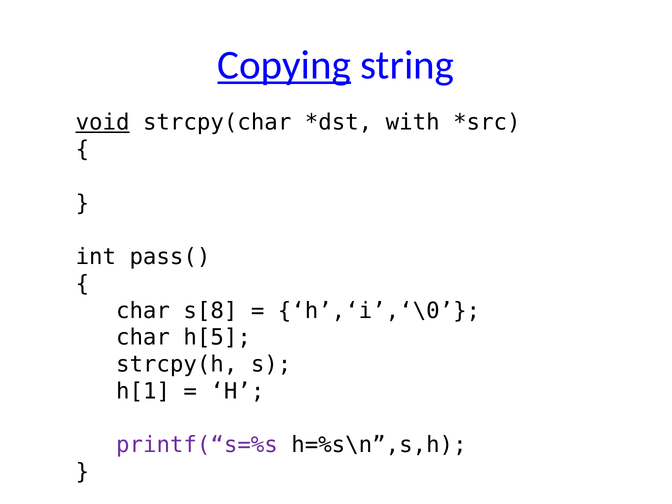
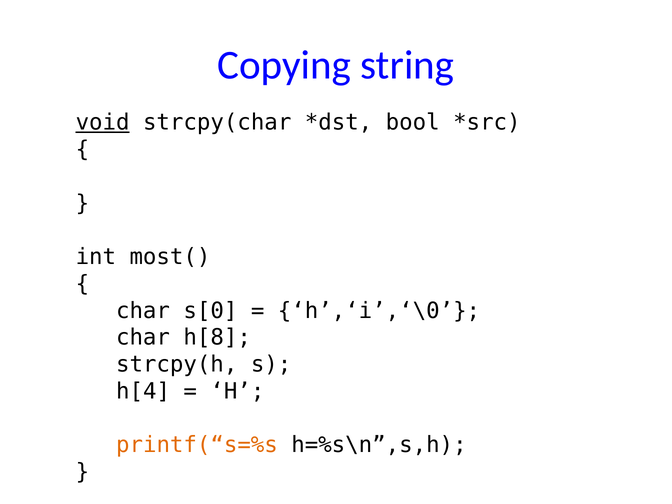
Copying underline: present -> none
with: with -> bool
pass(: pass( -> most(
s[8: s[8 -> s[0
h[5: h[5 -> h[8
h[1: h[1 -> h[4
printf(“s=%s colour: purple -> orange
